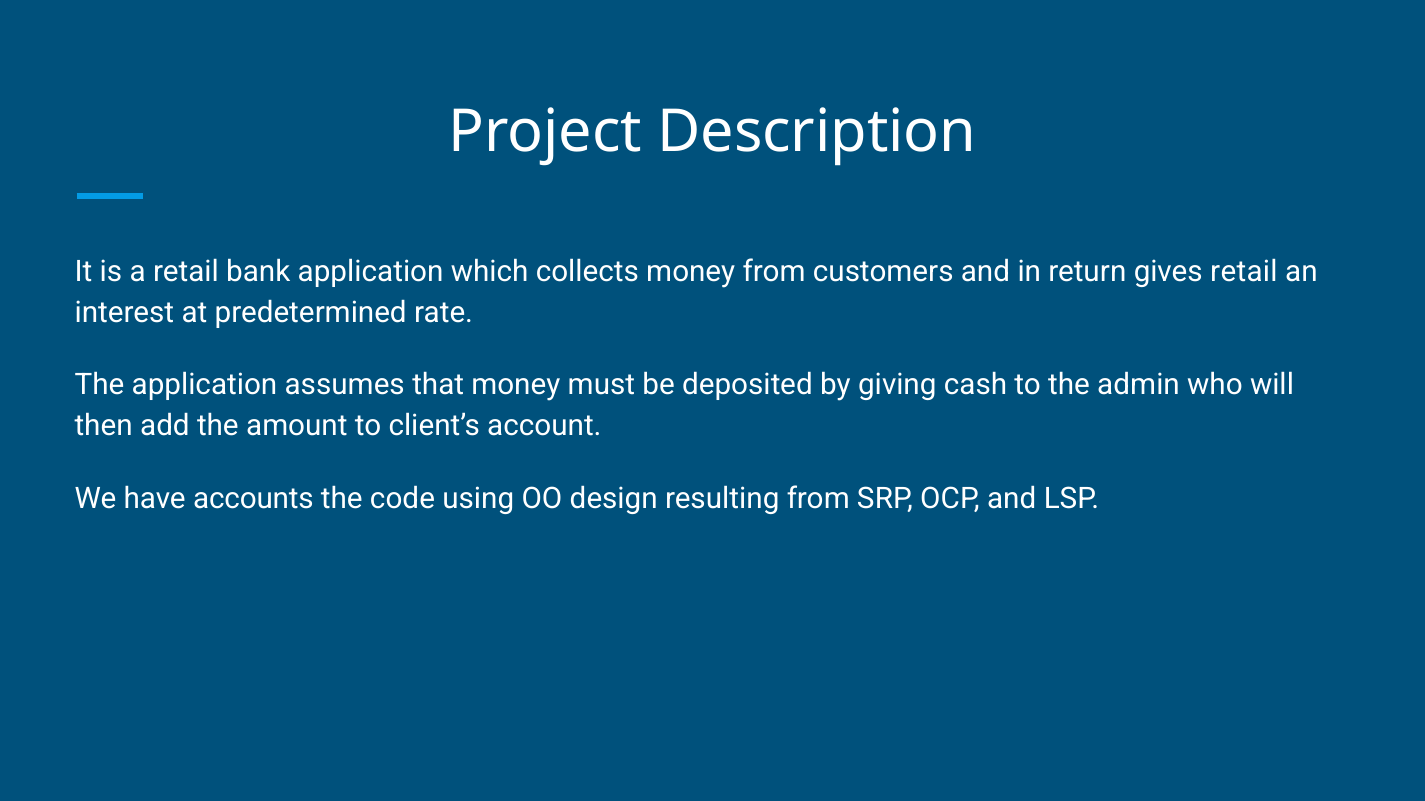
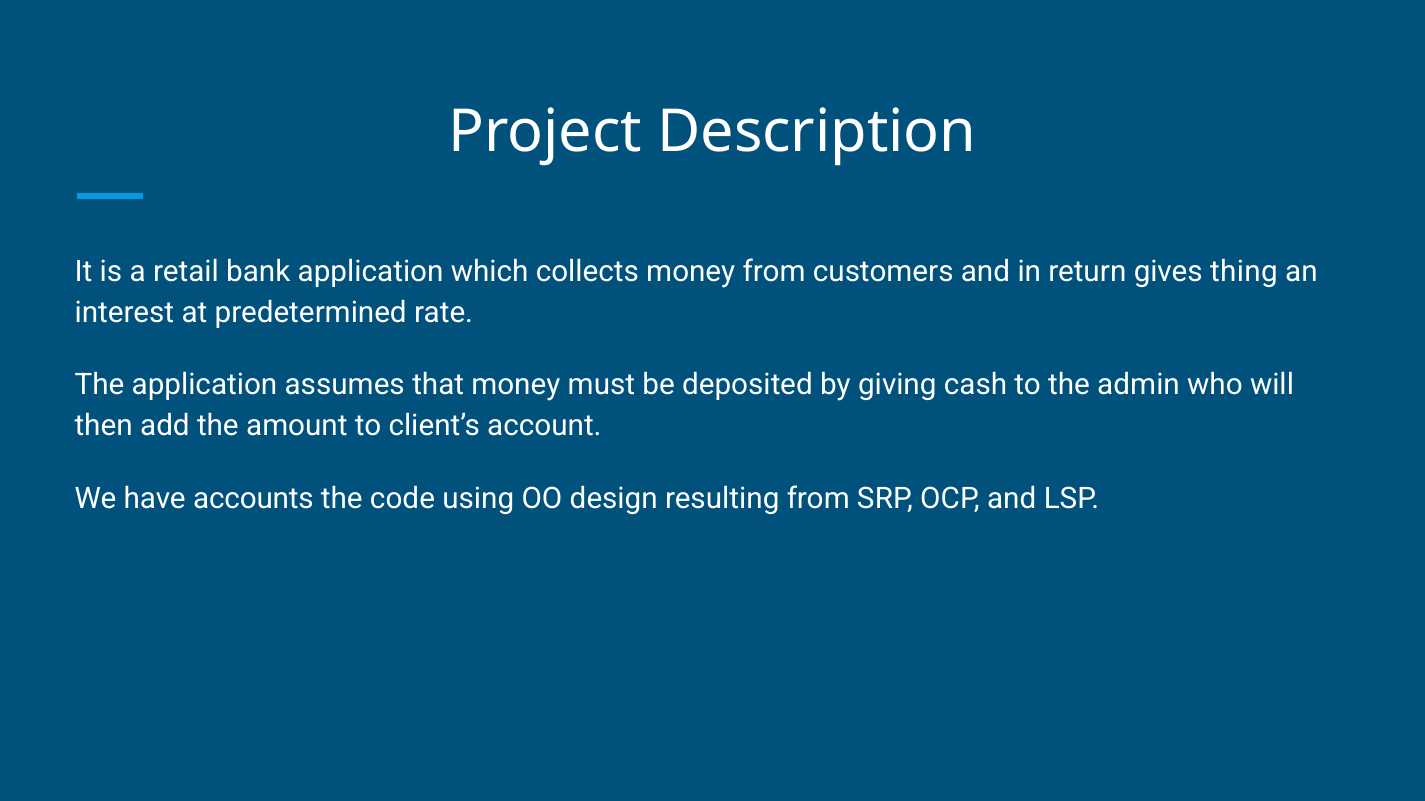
gives retail: retail -> thing
